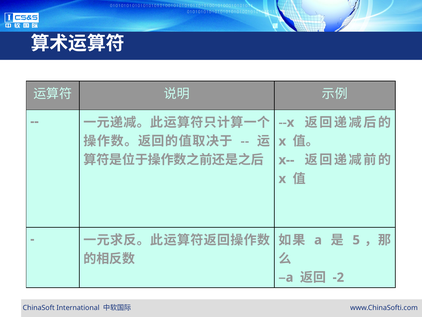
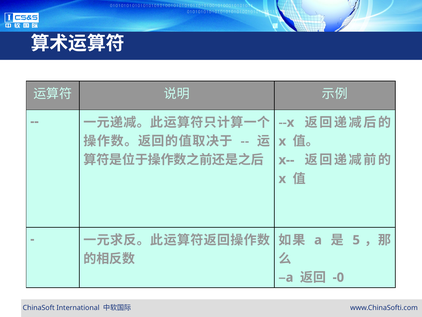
-2: -2 -> -0
